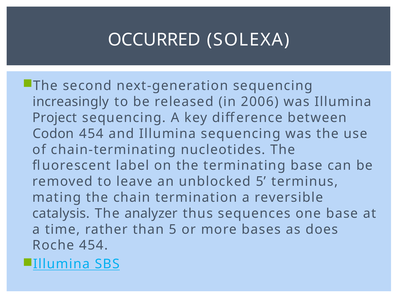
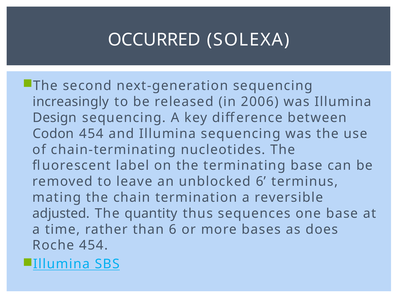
Project: Project -> Design
unblocked 5: 5 -> 6
catalysis: catalysis -> adjusted
analyzer: analyzer -> quantity
than 5: 5 -> 6
